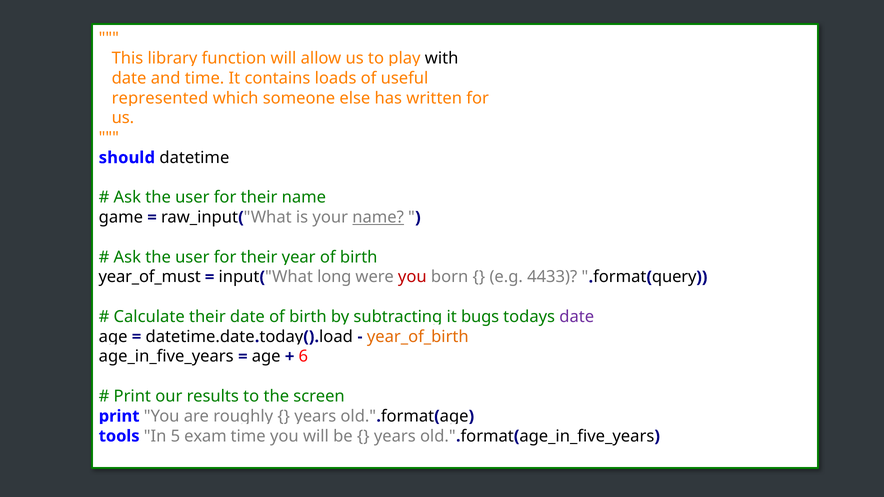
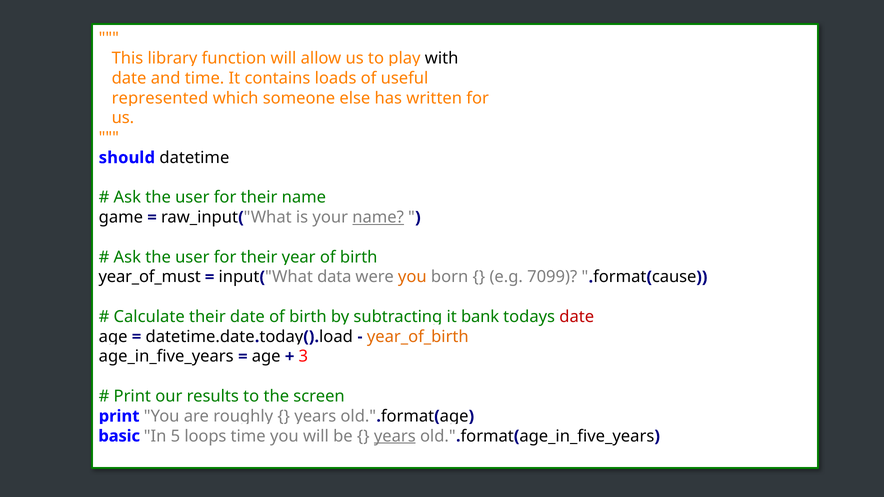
long: long -> data
you at (412, 277) colour: red -> orange
4433: 4433 -> 7099
query: query -> cause
bugs: bugs -> bank
date at (577, 317) colour: purple -> red
6: 6 -> 3
tools: tools -> basic
exam: exam -> loops
years at (395, 436) underline: none -> present
